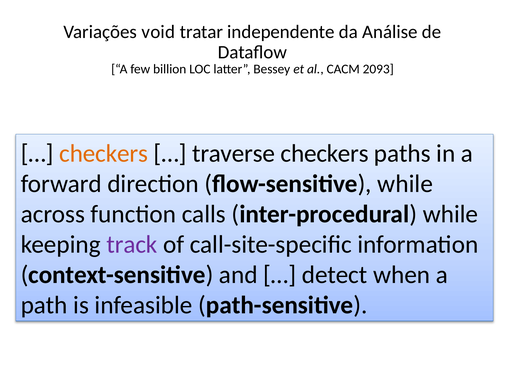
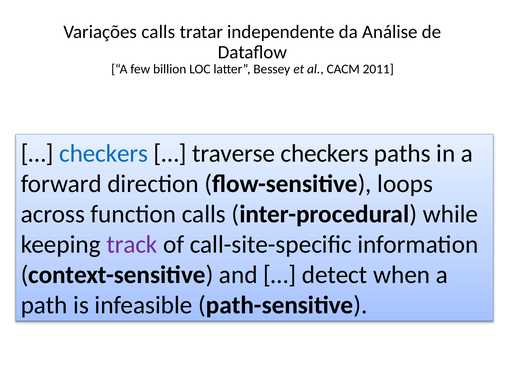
Variações void: void -> calls
2093: 2093 -> 2011
checkers at (104, 154) colour: orange -> blue
flow-sensitive while: while -> loops
